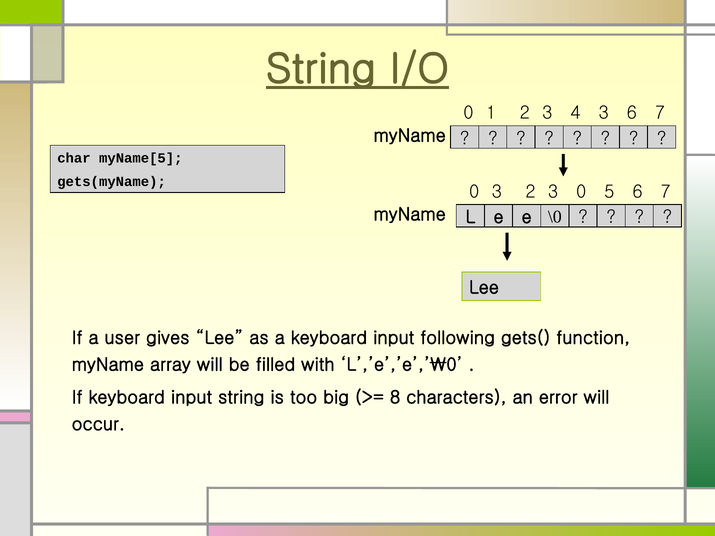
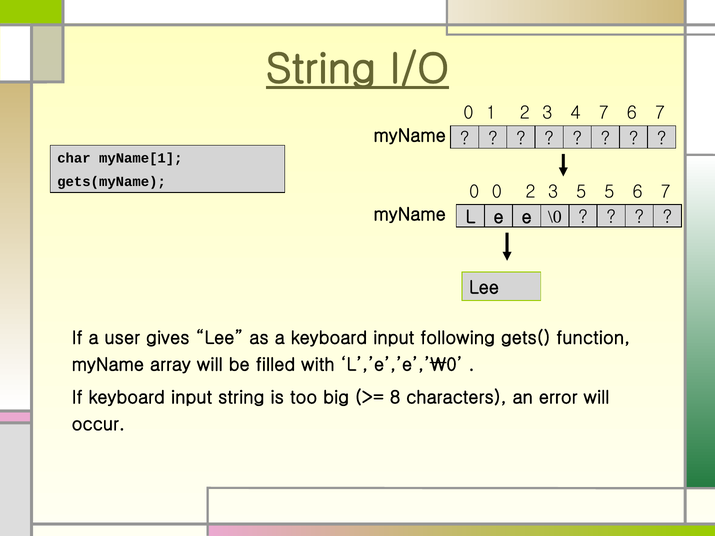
3 3: 3 -> 7
myName[5: myName[5 -> myName[1
3 at (497, 192): 3 -> 0
2 0: 0 -> 5
